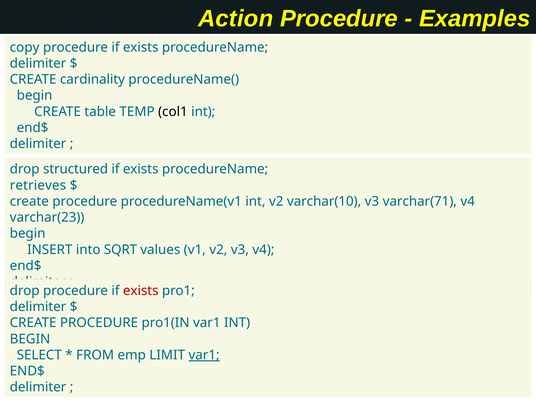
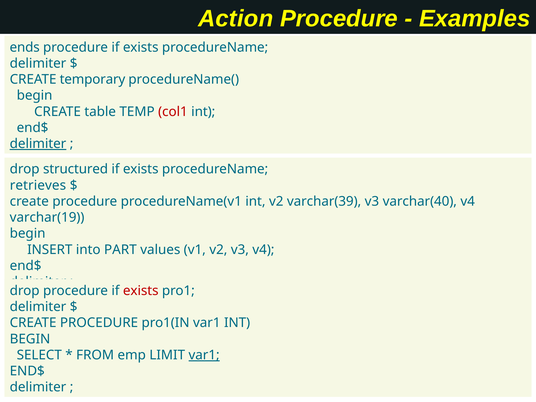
copy: copy -> ends
cardinality: cardinality -> temporary
col1 colour: black -> red
delimiter at (38, 144) underline: none -> present
varchar(10: varchar(10 -> varchar(39
varchar(71: varchar(71 -> varchar(40
varchar(23: varchar(23 -> varchar(19
SQRT: SQRT -> PART
